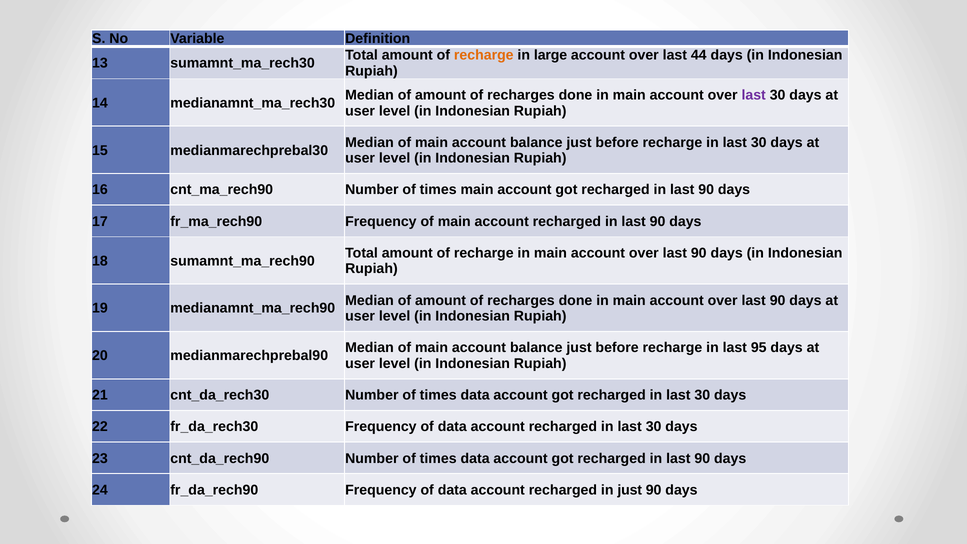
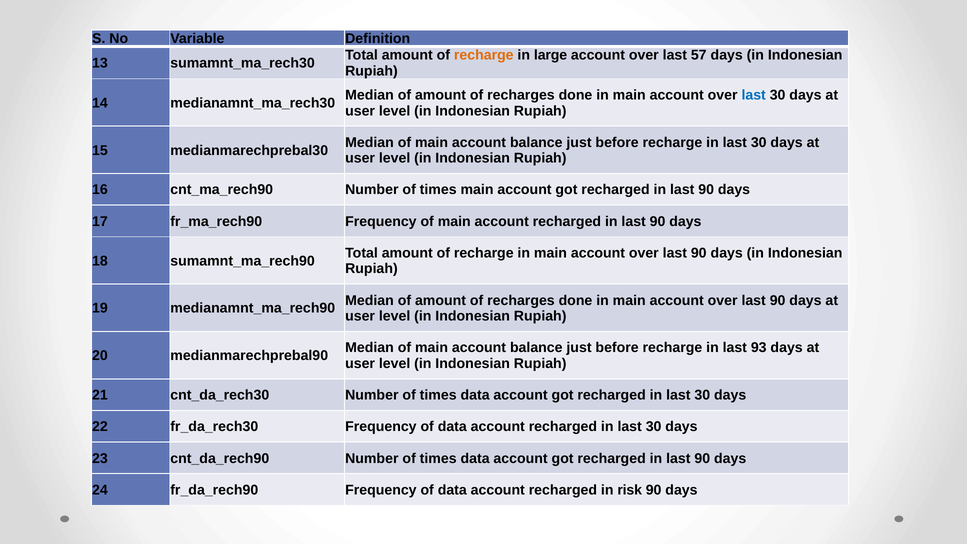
44: 44 -> 57
last at (754, 95) colour: purple -> blue
95: 95 -> 93
in just: just -> risk
